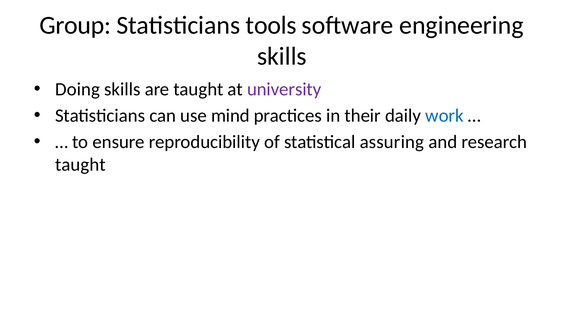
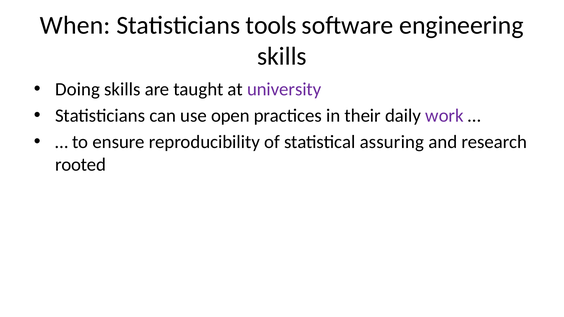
Group: Group -> When
mind: mind -> open
work colour: blue -> purple
taught at (80, 165): taught -> rooted
